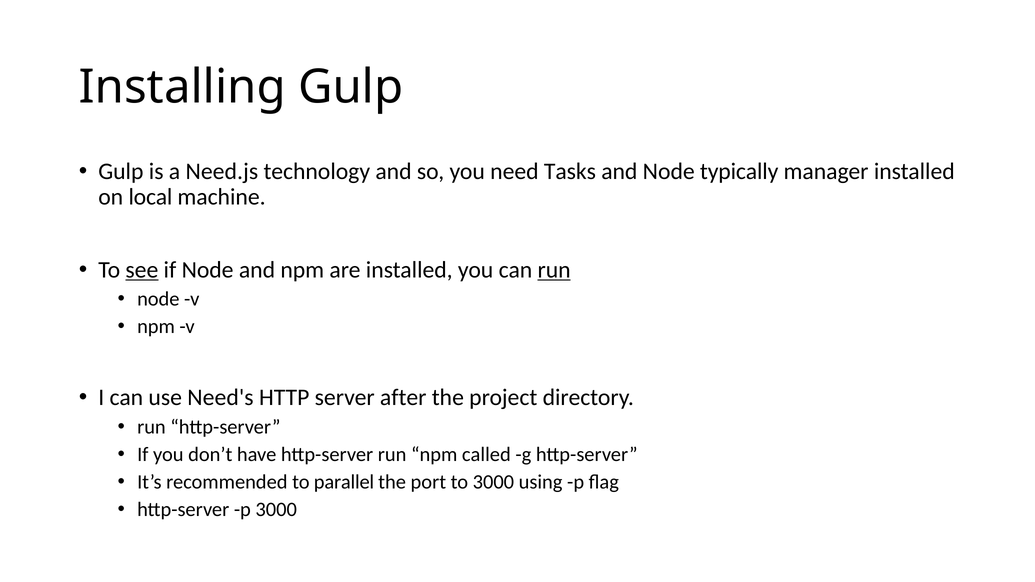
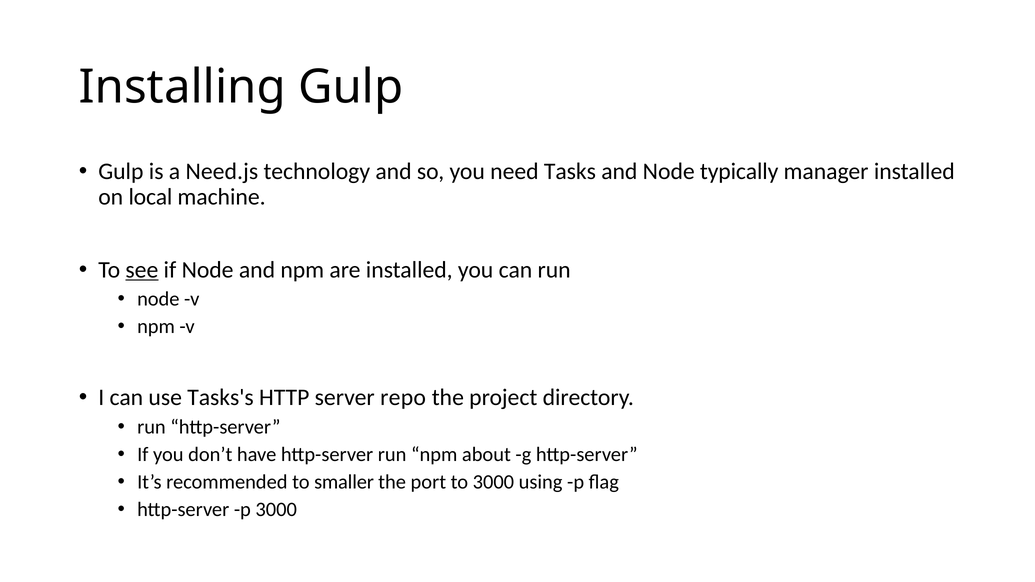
run at (554, 270) underline: present -> none
Need's: Need's -> Tasks's
after: after -> repo
called: called -> about
parallel: parallel -> smaller
